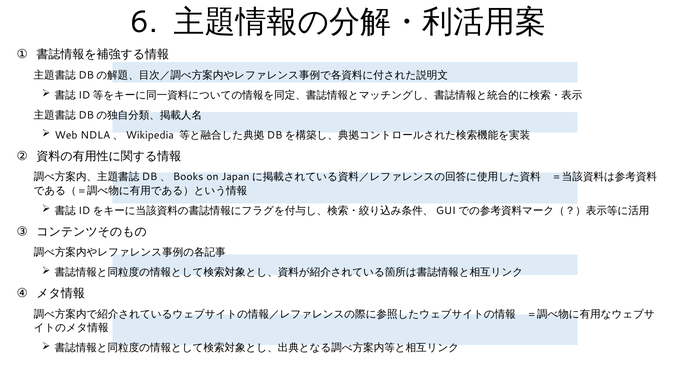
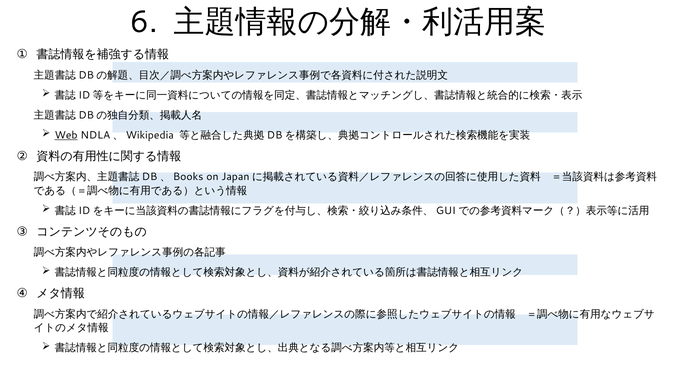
Web underline: none -> present
